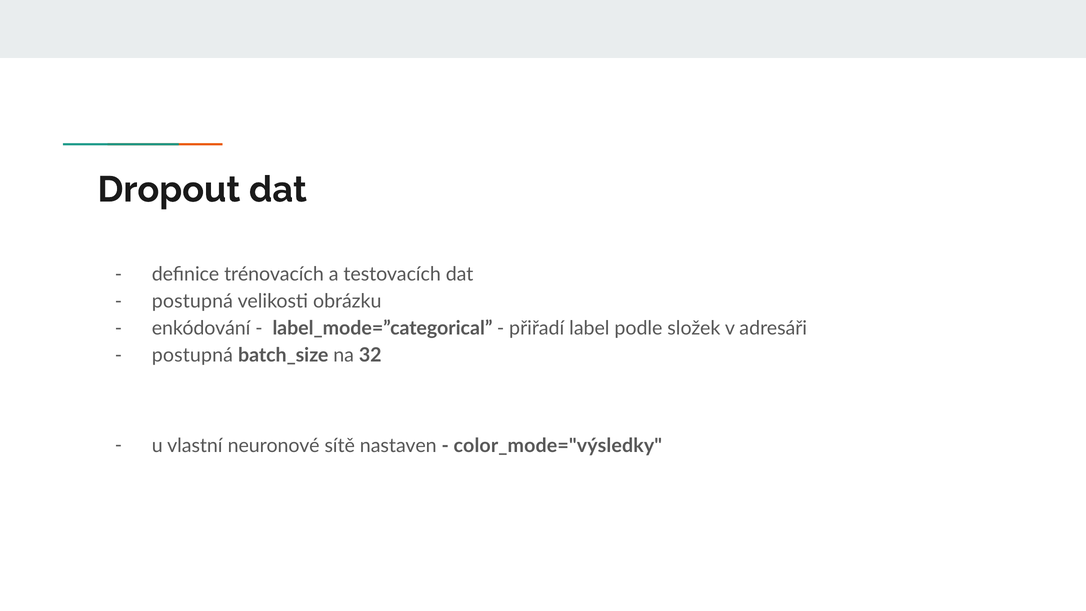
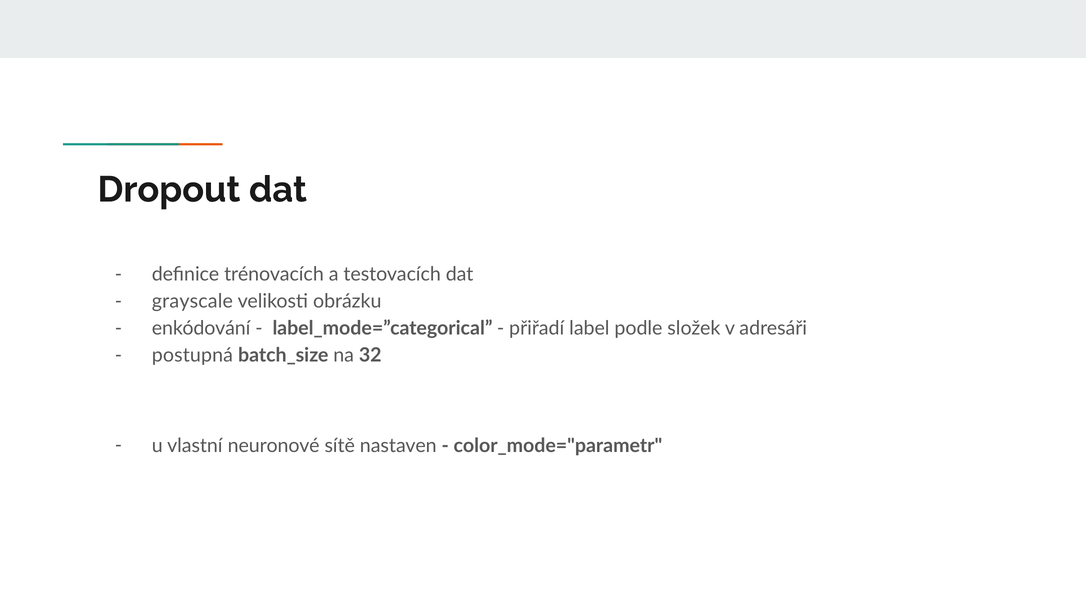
postupná at (192, 301): postupná -> grayscale
color_mode="výsledky: color_mode="výsledky -> color_mode="parametr
